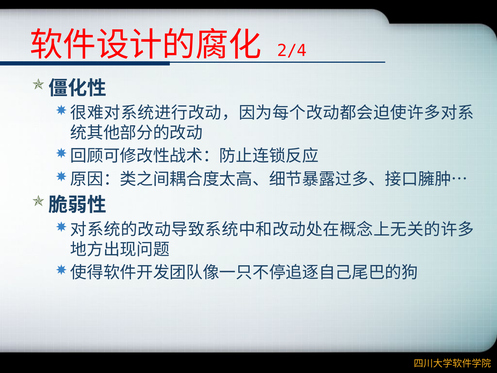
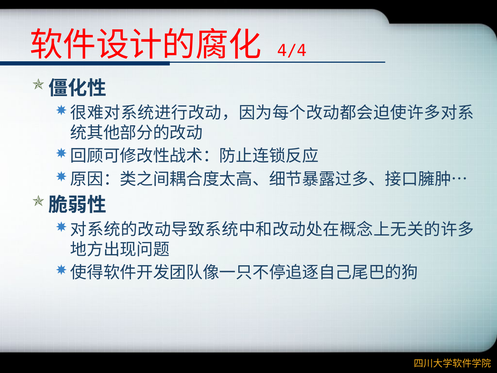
2/4: 2/4 -> 4/4
